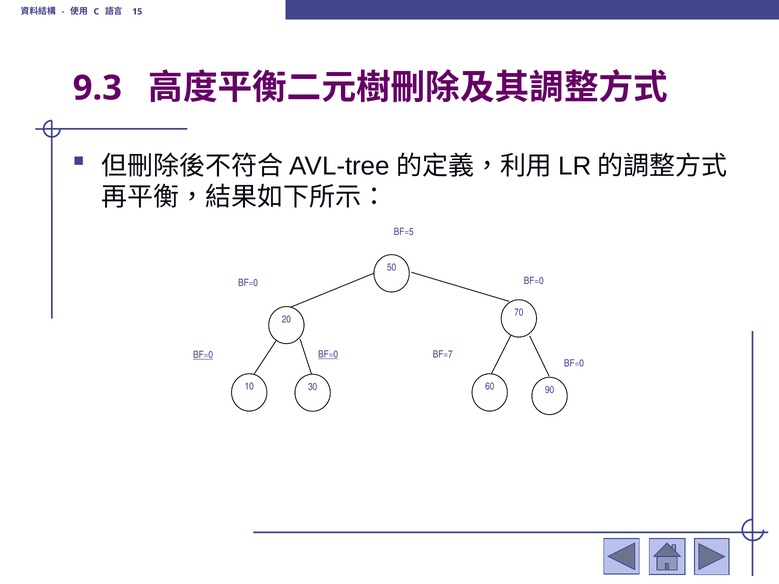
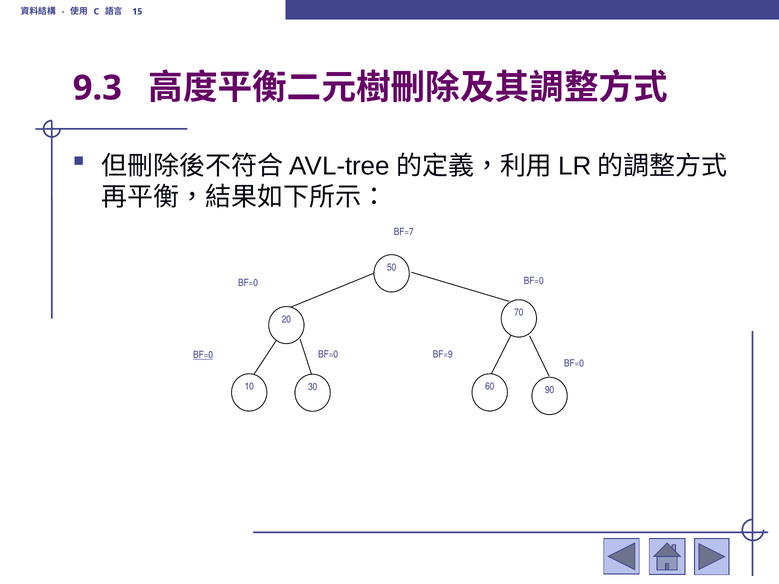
BF=5: BF=5 -> BF=7
BF=0 at (328, 355) underline: present -> none
BF=7: BF=7 -> BF=9
